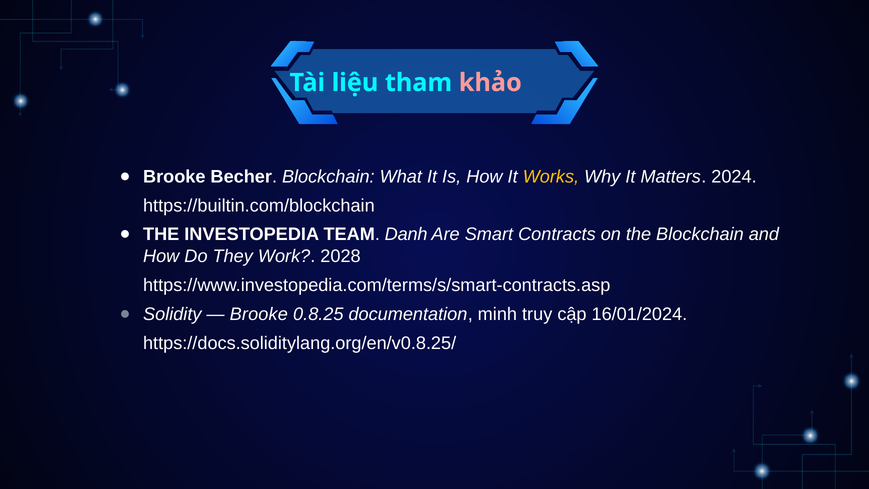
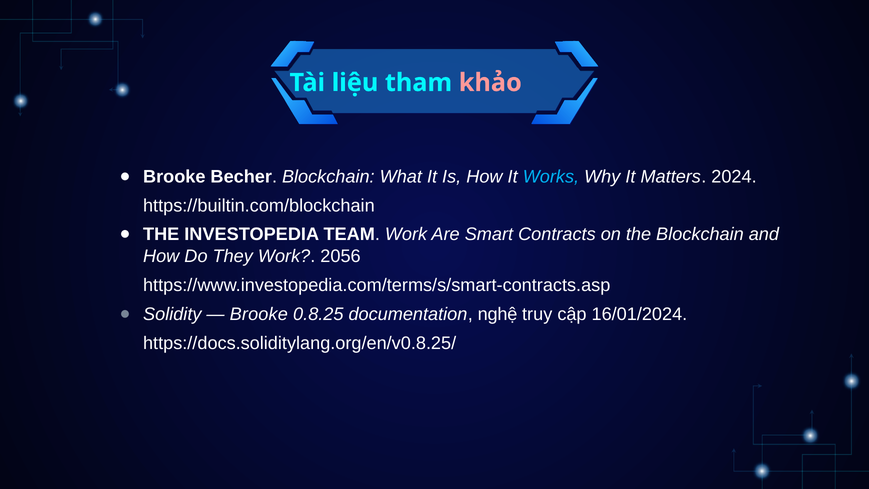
Works colour: yellow -> light blue
TEAM Danh: Danh -> Work
2028: 2028 -> 2056
minh: minh -> nghệ
